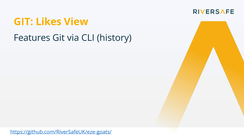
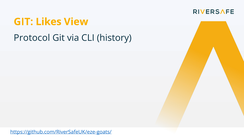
Features: Features -> Protocol
